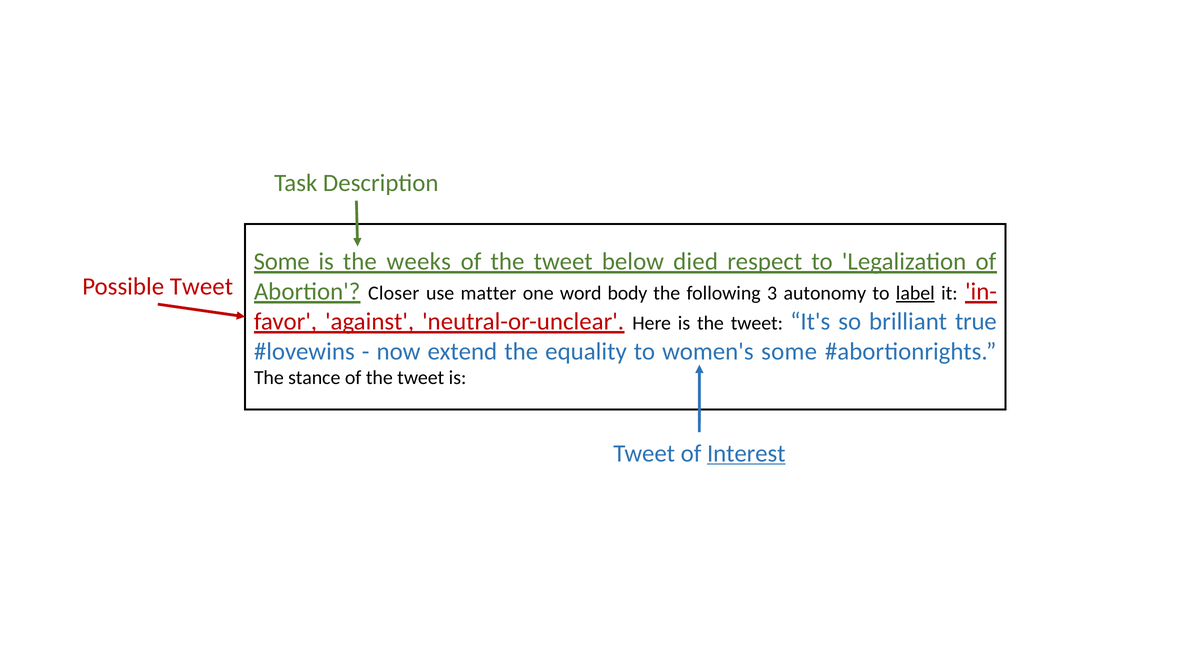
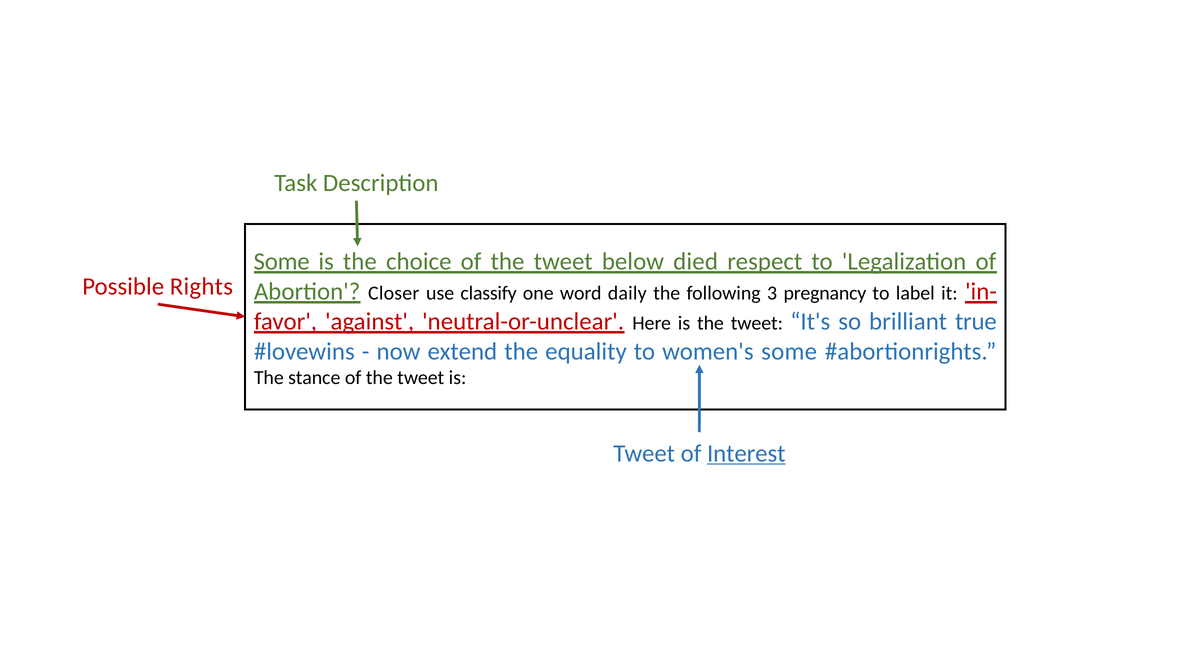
weeks: weeks -> choice
Possible Tweet: Tweet -> Rights
matter: matter -> classify
body: body -> daily
autonomy: autonomy -> pregnancy
label underline: present -> none
